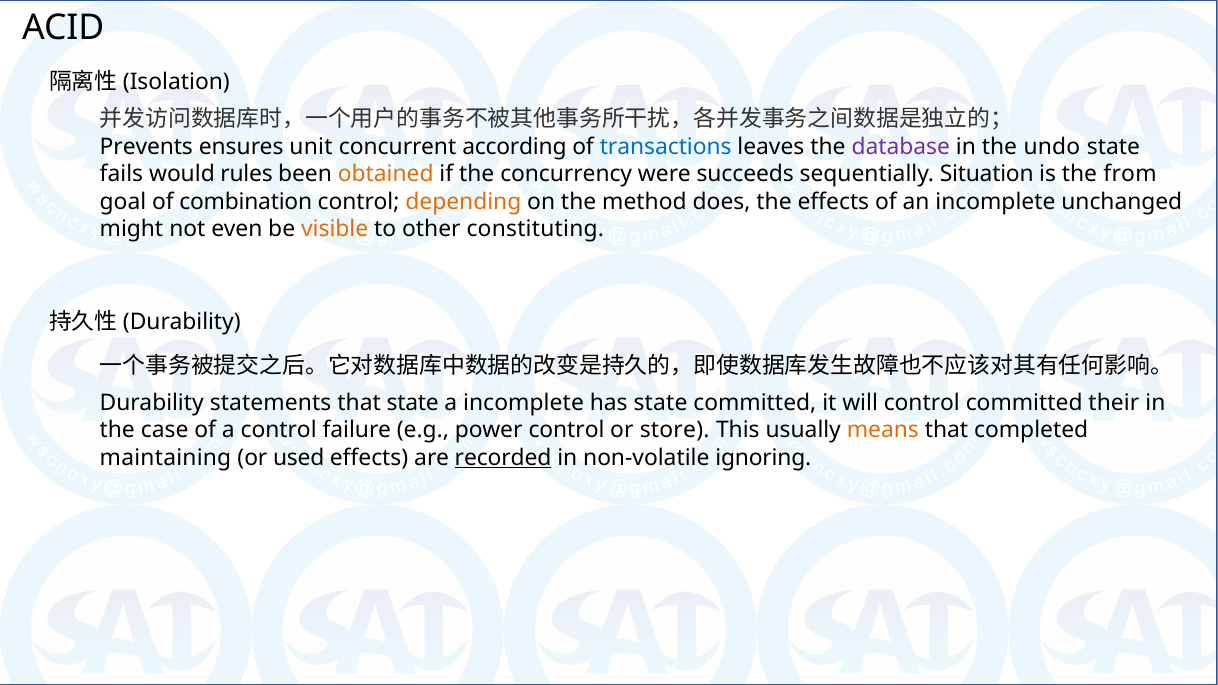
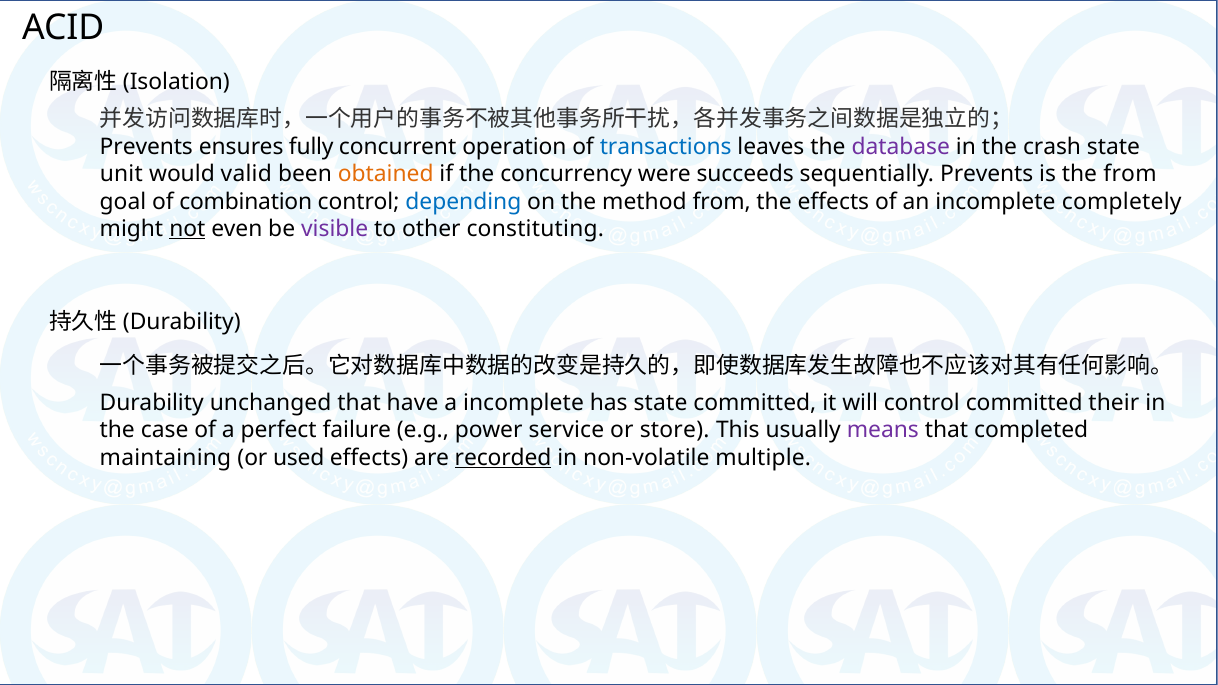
unit: unit -> fully
according: according -> operation
undo: undo -> crash
fails: fails -> unit
rules: rules -> valid
sequentially Situation: Situation -> Prevents
depending colour: orange -> blue
method does: does -> from
unchanged: unchanged -> completely
not underline: none -> present
visible colour: orange -> purple
statements: statements -> unchanged
that state: state -> have
a control: control -> perfect
power control: control -> service
means colour: orange -> purple
ignoring: ignoring -> multiple
